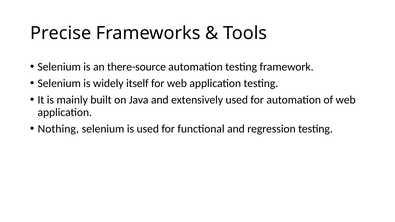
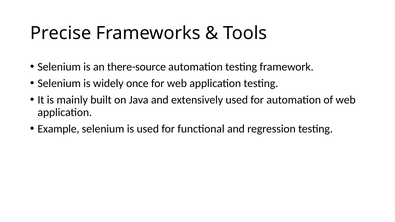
itself: itself -> once
Nothing: Nothing -> Example
